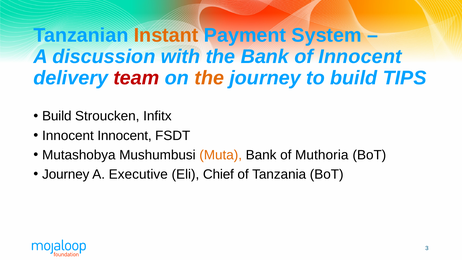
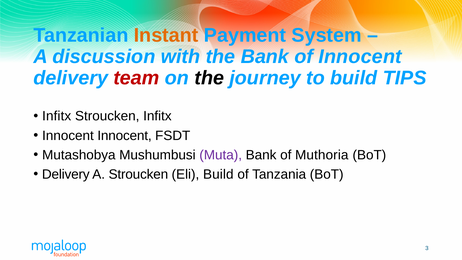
the at (209, 78) colour: orange -> black
Build at (57, 116): Build -> Infitx
Muta colour: orange -> purple
Journey at (66, 174): Journey -> Delivery
A Executive: Executive -> Stroucken
Eli Chief: Chief -> Build
